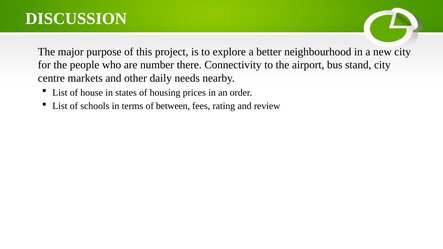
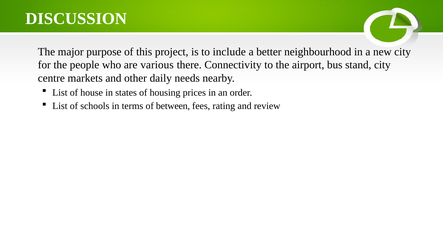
explore: explore -> include
number: number -> various
